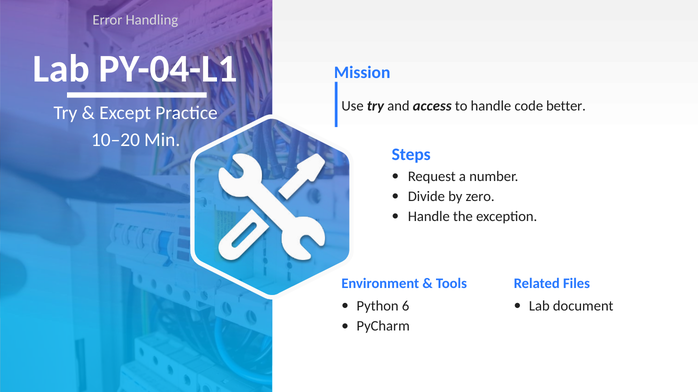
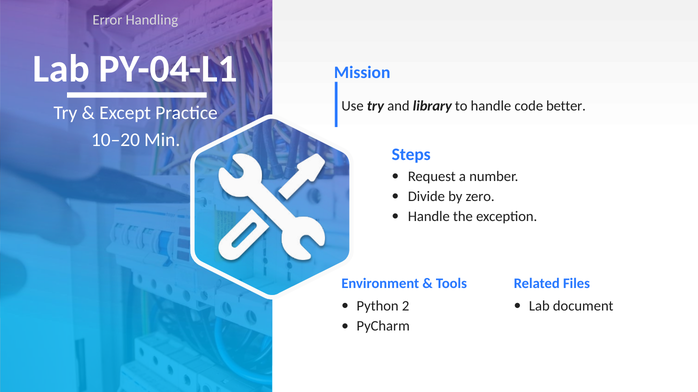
access: access -> library
6: 6 -> 2
